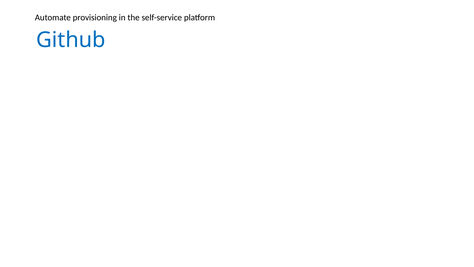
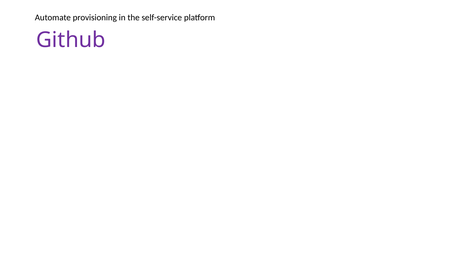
Github colour: blue -> purple
